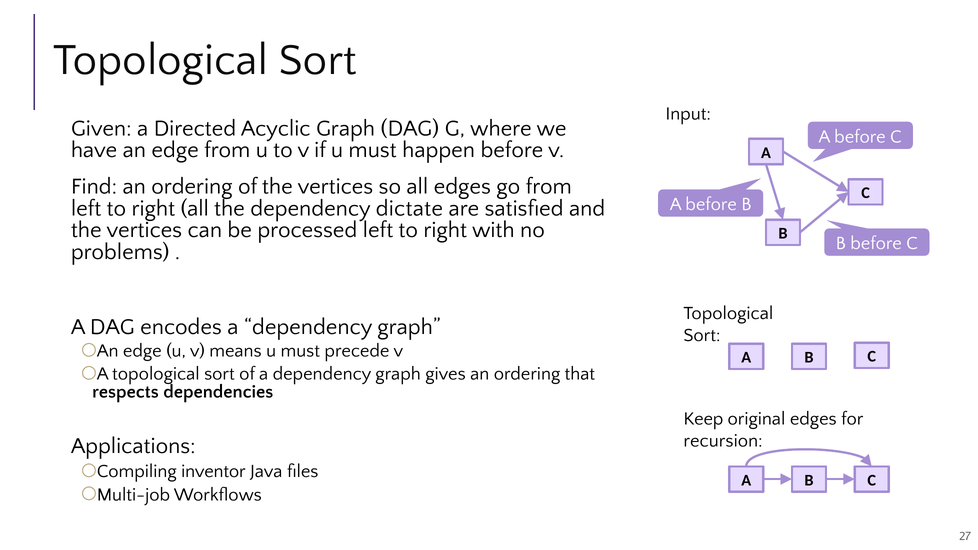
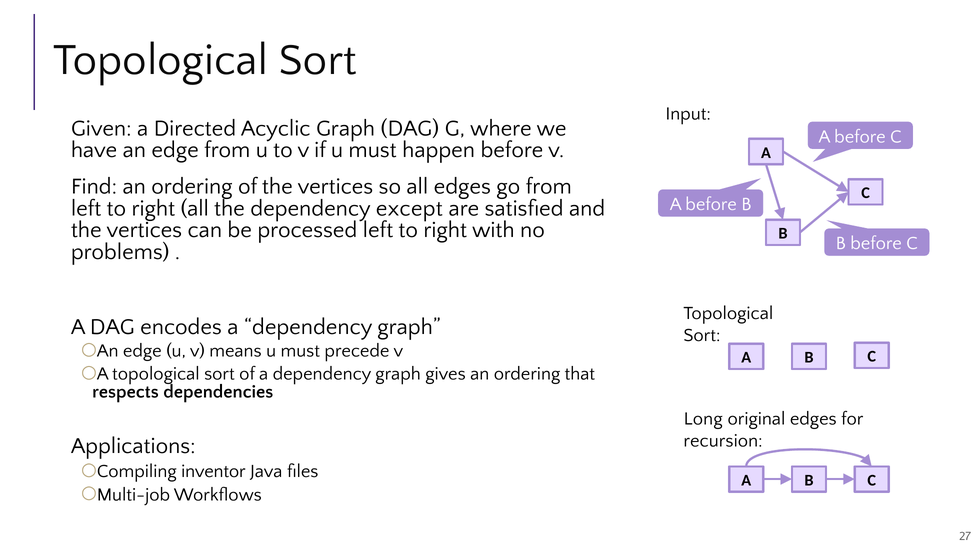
dictate: dictate -> except
Keep: Keep -> Long
